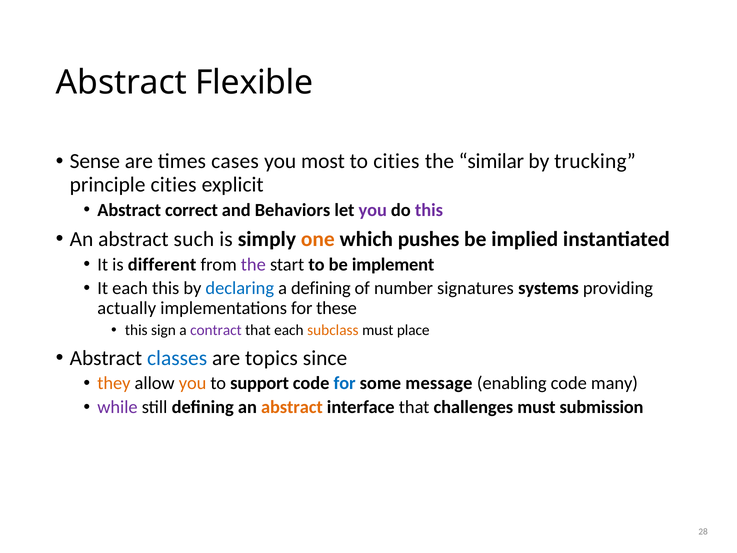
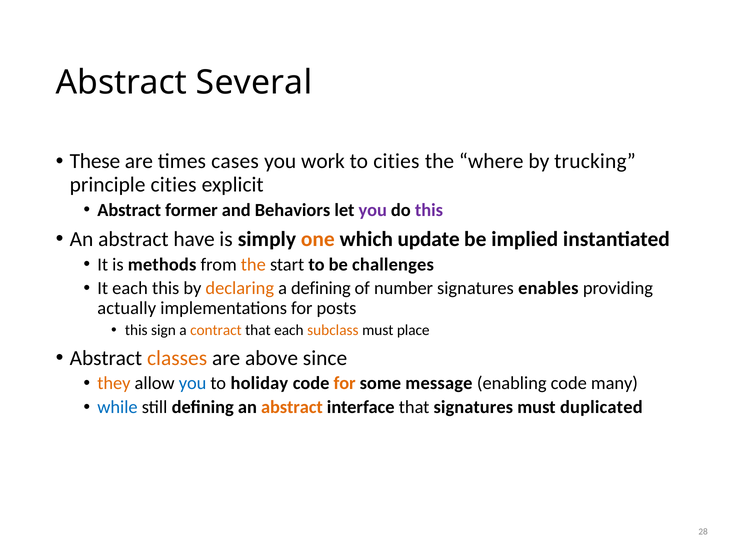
Flexible: Flexible -> Several
Sense: Sense -> These
most: most -> work
similar: similar -> where
correct: correct -> former
such: such -> have
pushes: pushes -> update
different: different -> methods
the at (253, 264) colour: purple -> orange
implement: implement -> challenges
declaring colour: blue -> orange
systems: systems -> enables
these: these -> posts
contract colour: purple -> orange
classes colour: blue -> orange
topics: topics -> above
you at (193, 383) colour: orange -> blue
support: support -> holiday
for at (345, 383) colour: blue -> orange
while colour: purple -> blue
that challenges: challenges -> signatures
submission: submission -> duplicated
